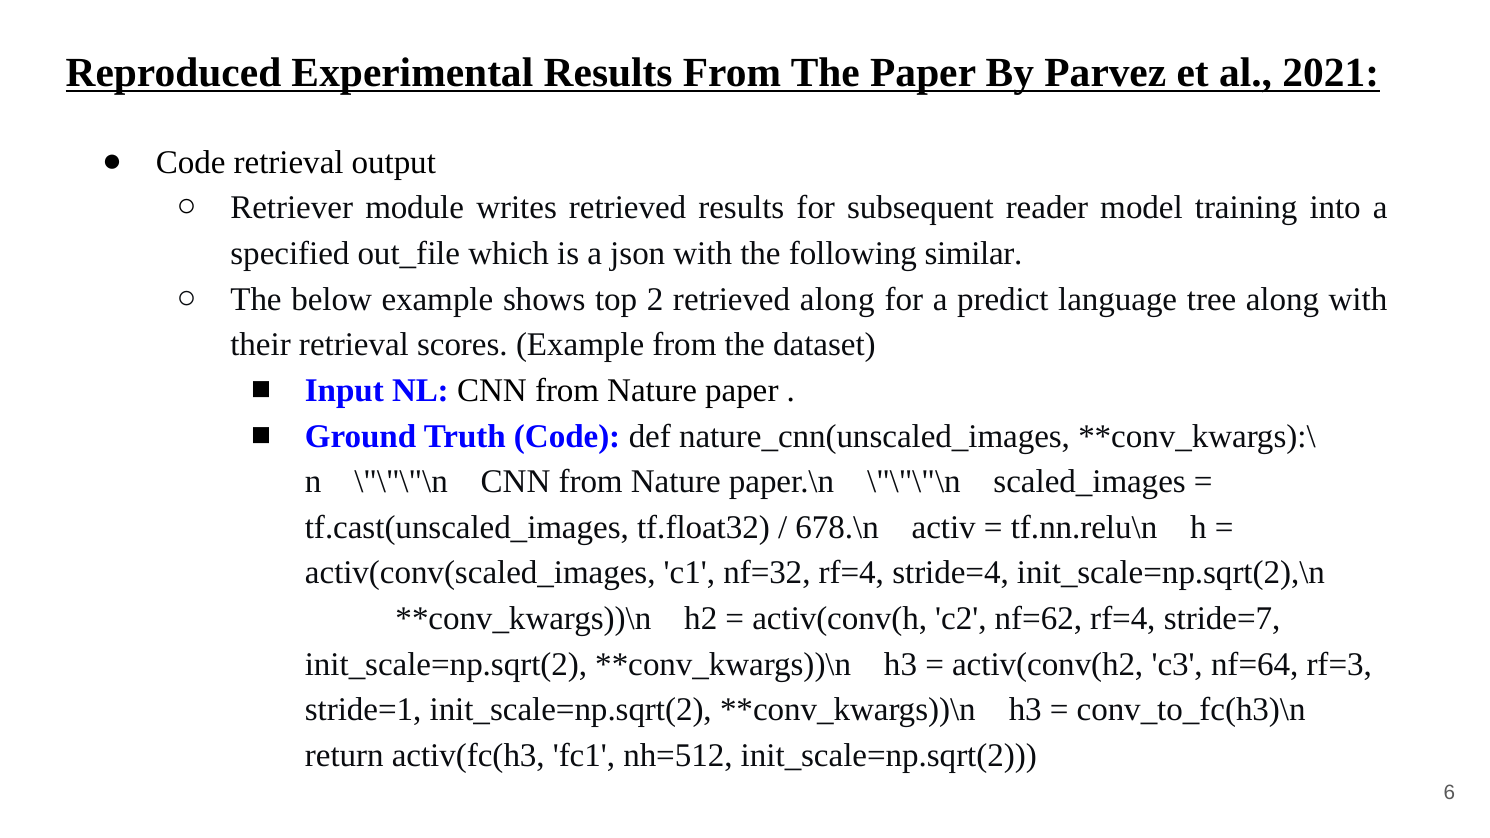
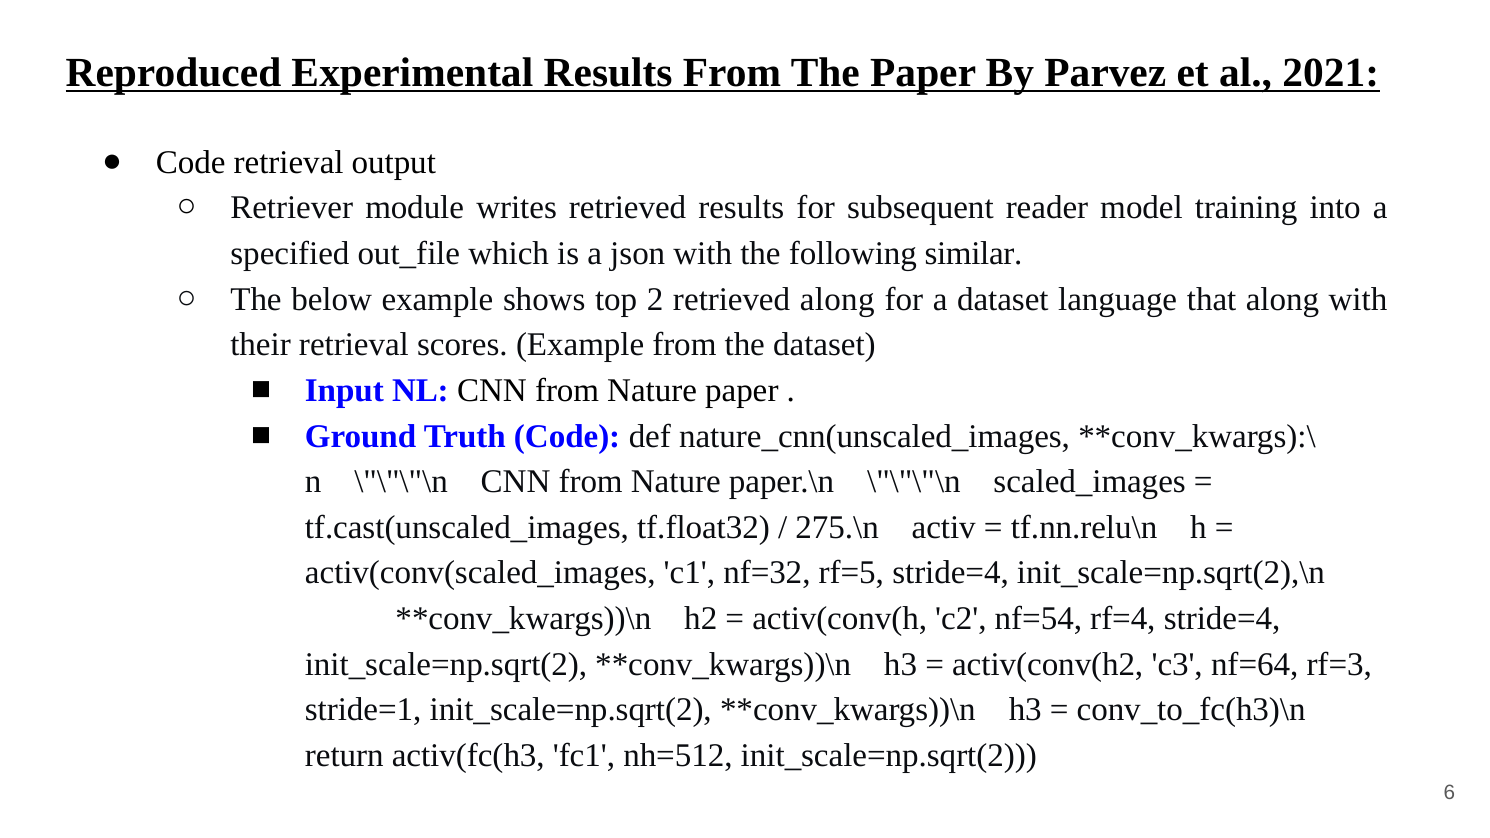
a predict: predict -> dataset
tree: tree -> that
678.\n: 678.\n -> 275.\n
nf=32 rf=4: rf=4 -> rf=5
nf=62: nf=62 -> nf=54
rf=4 stride=7: stride=7 -> stride=4
